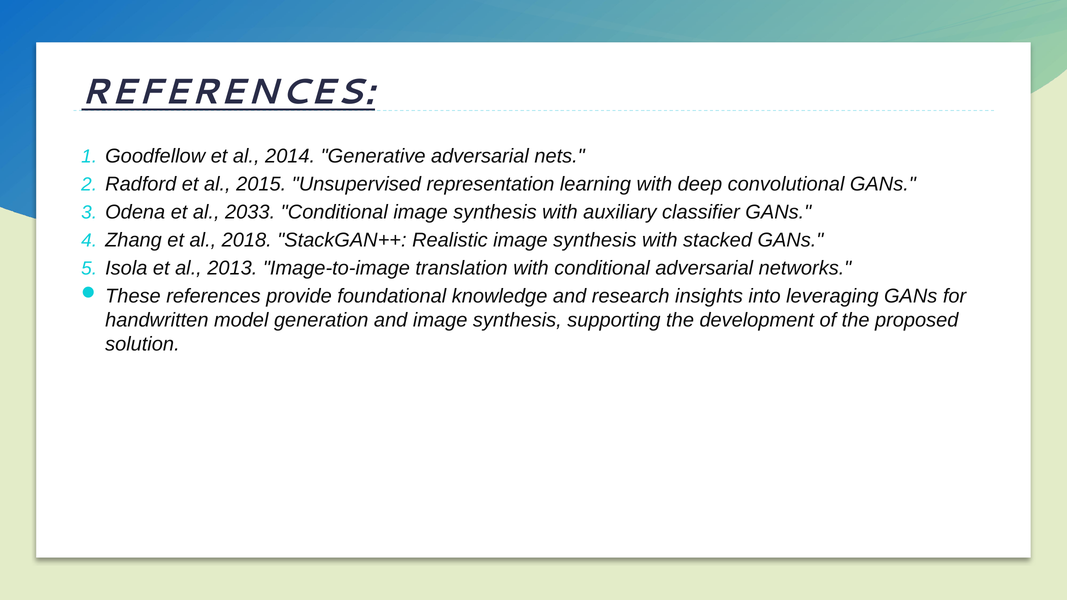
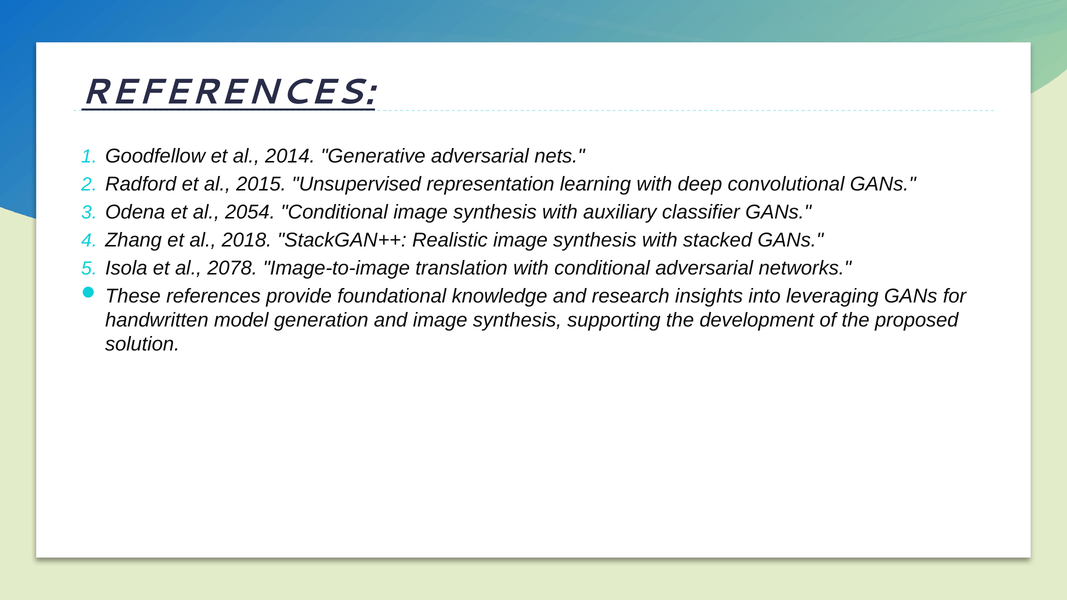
2033: 2033 -> 2054
2013: 2013 -> 2078
